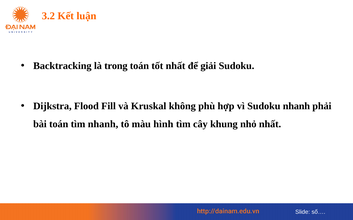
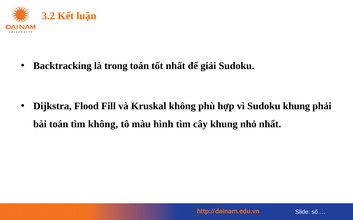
Sudoku nhanh: nhanh -> khung
tìm nhanh: nhanh -> không
